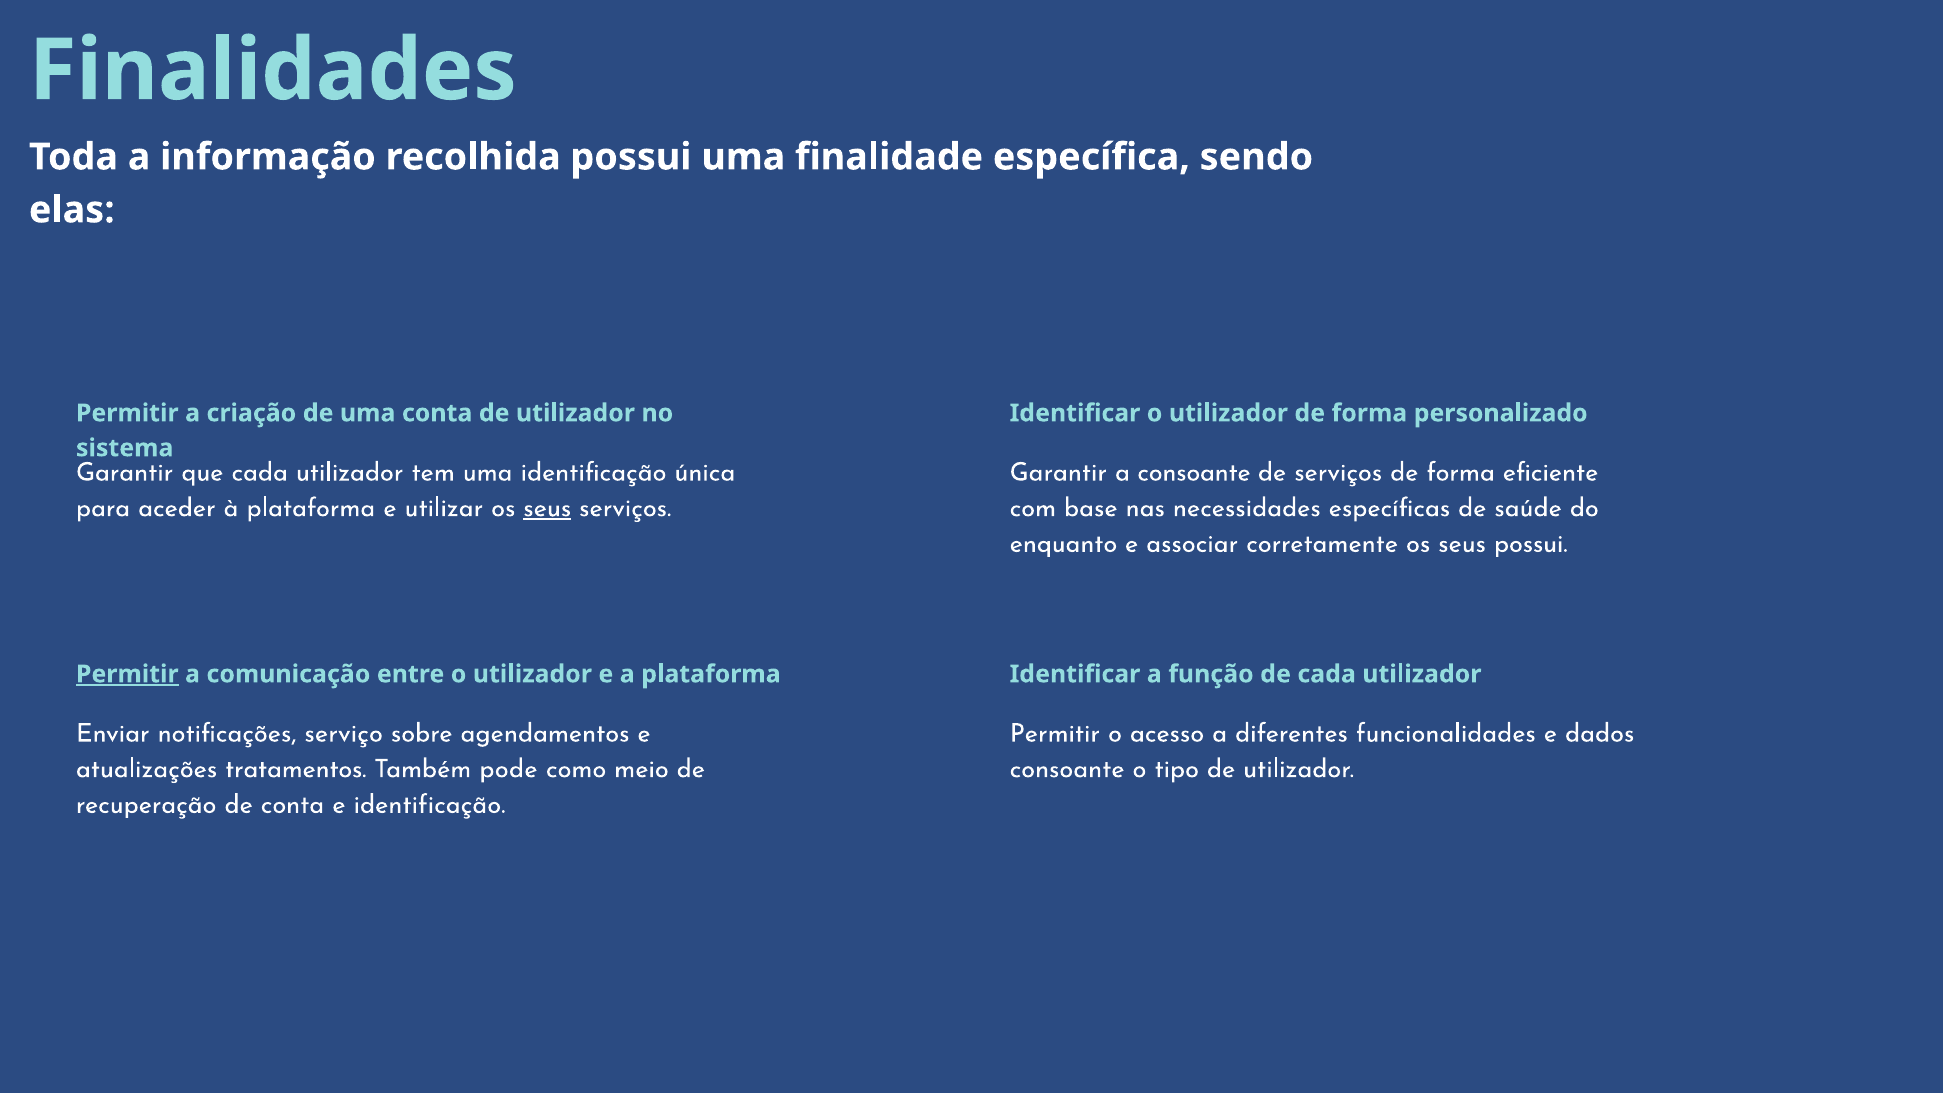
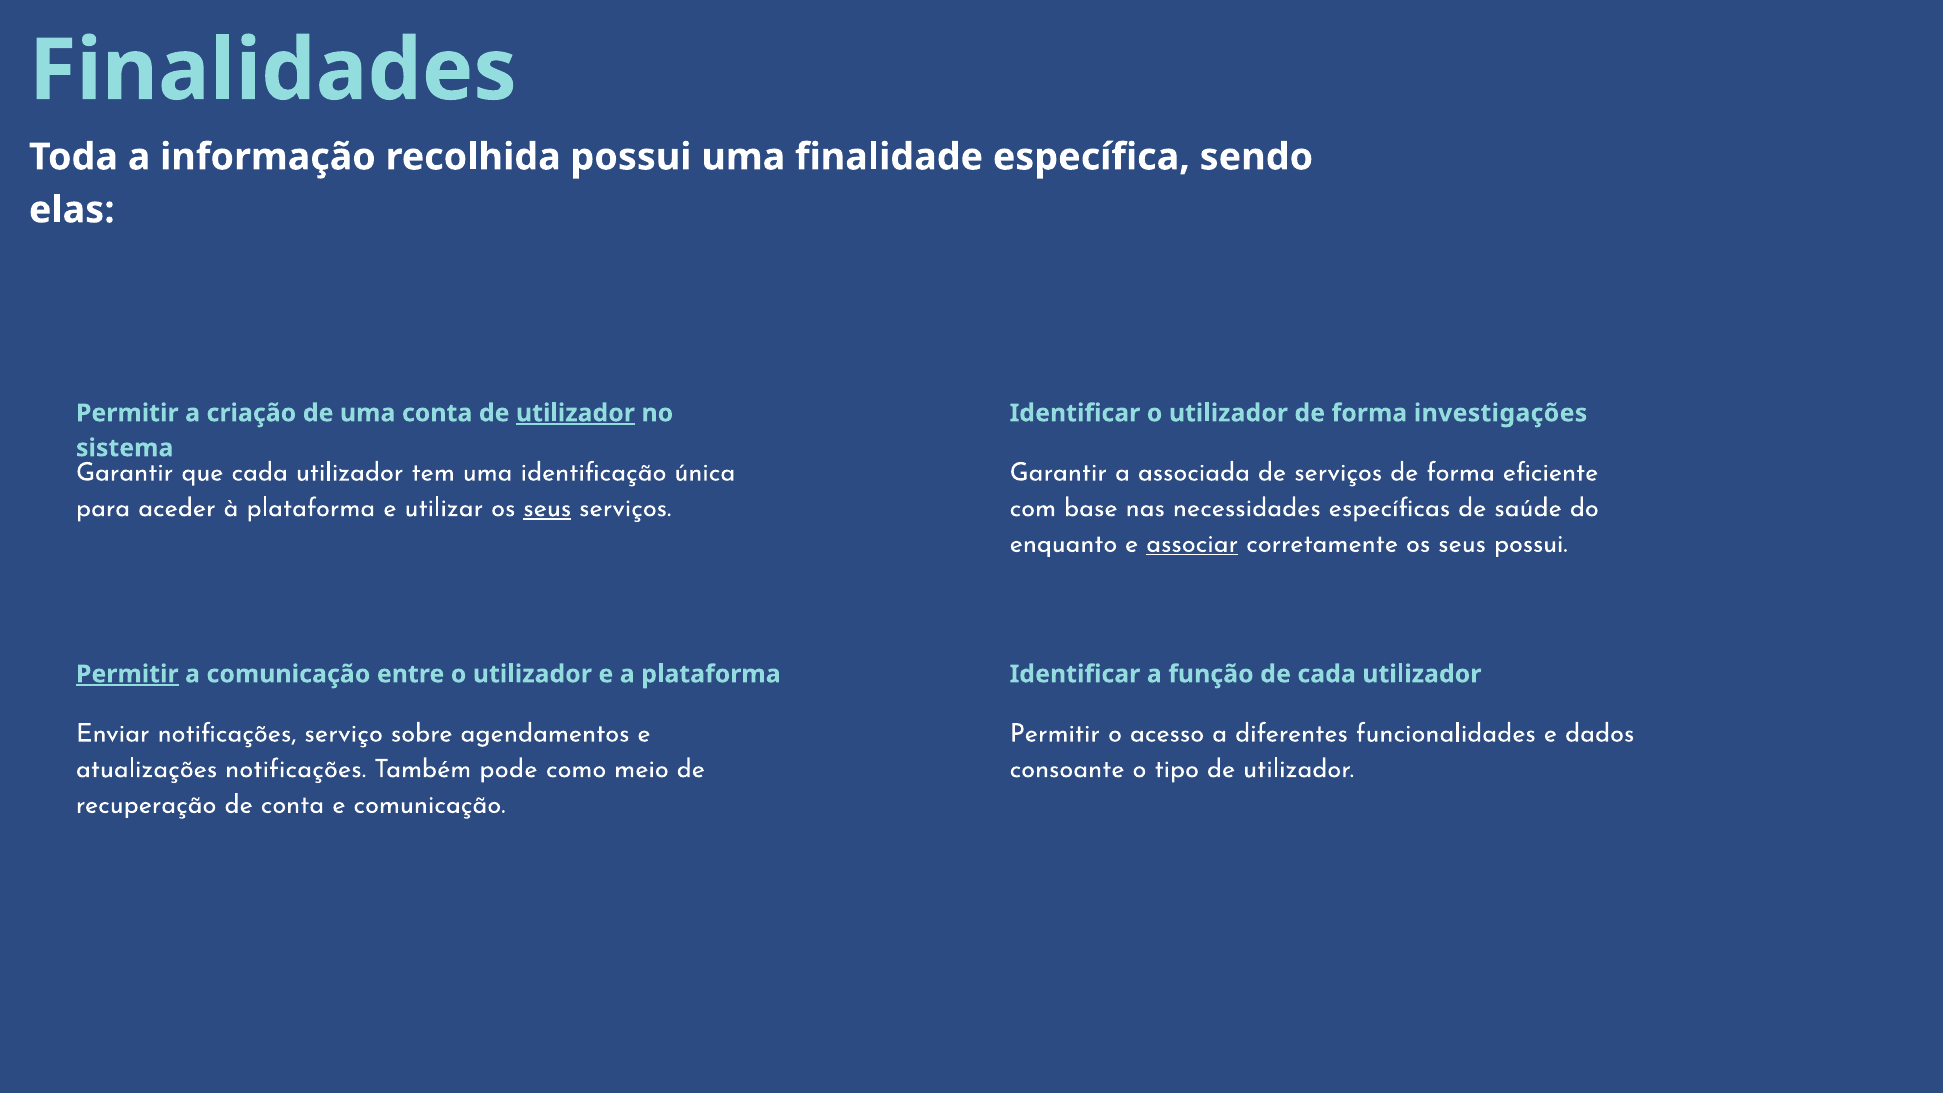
utilizador at (575, 413) underline: none -> present
personalizado: personalizado -> investigações
a consoante: consoante -> associada
associar underline: none -> present
atualizações tratamentos: tratamentos -> notificações
e identificação: identificação -> comunicação
